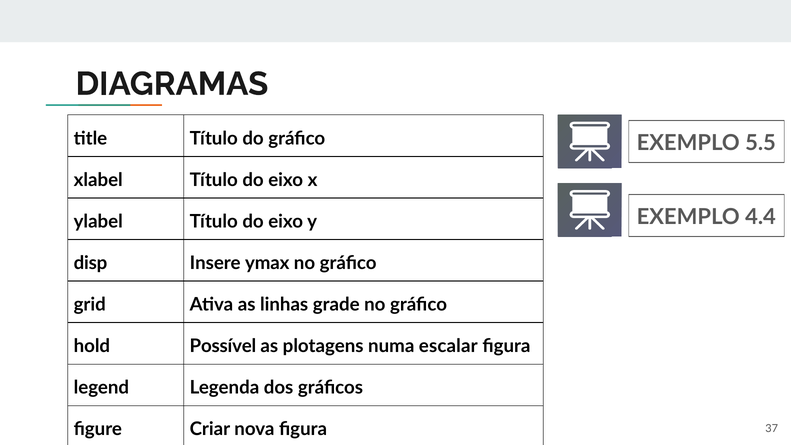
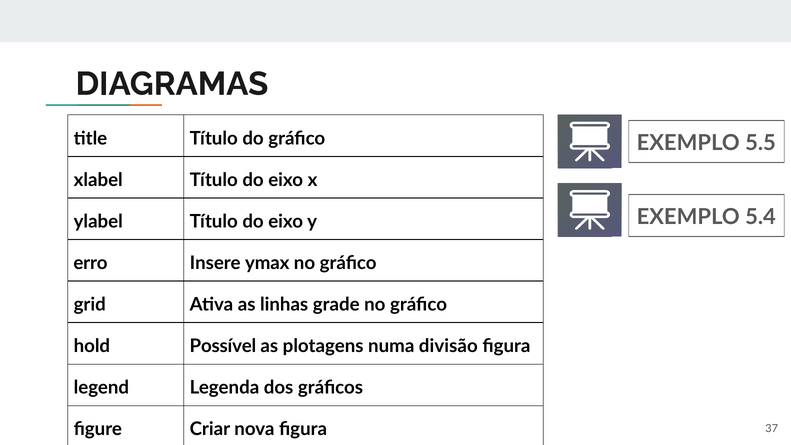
4.4: 4.4 -> 5.4
disp: disp -> erro
escalar: escalar -> divisão
